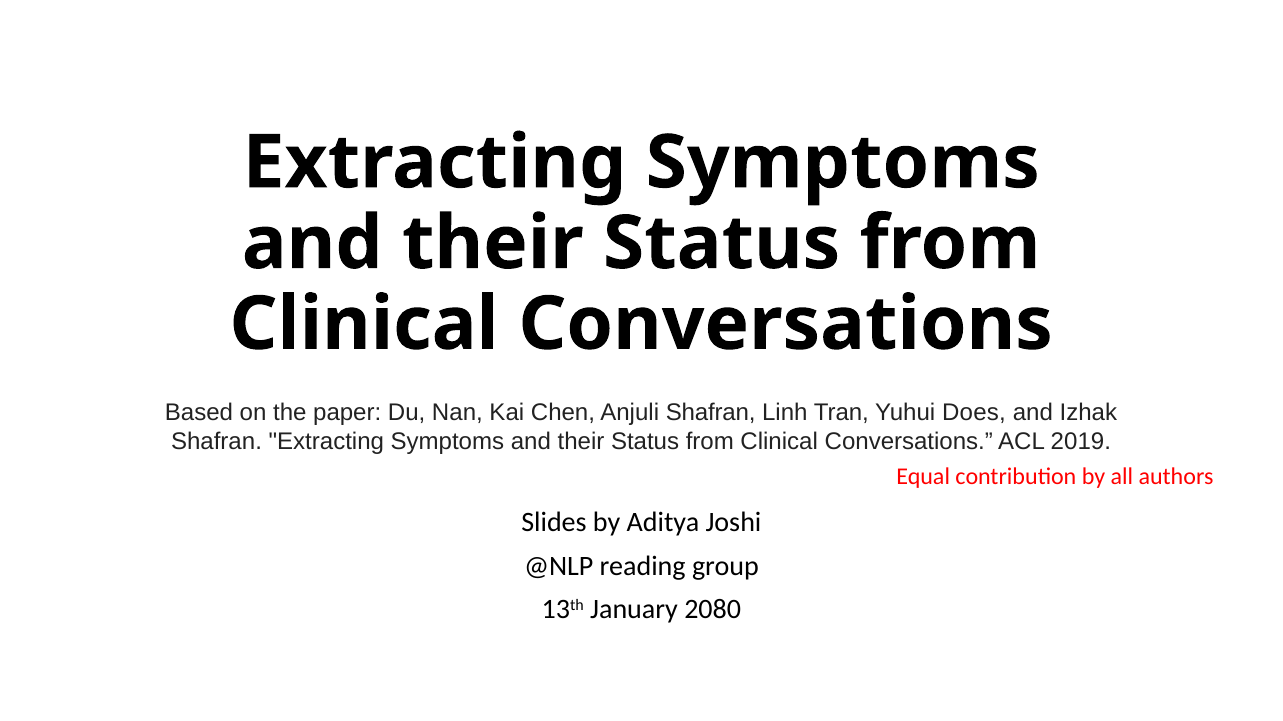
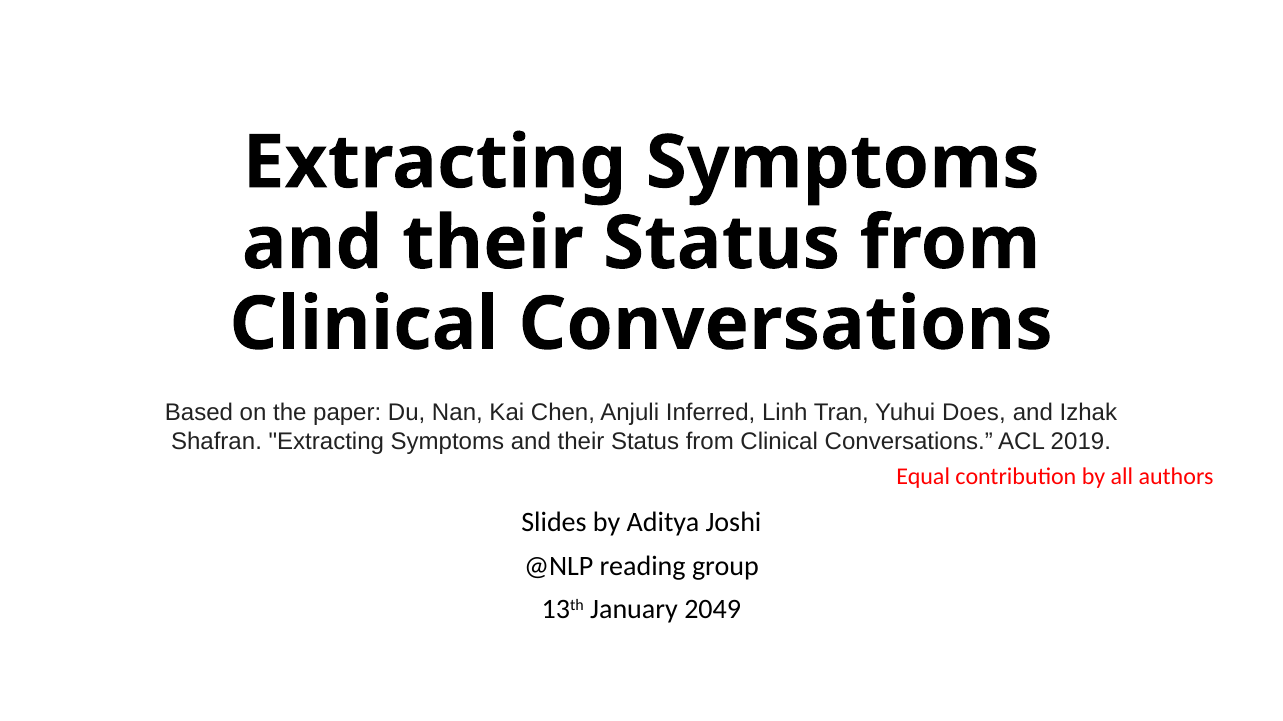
Anjuli Shafran: Shafran -> Inferred
2080: 2080 -> 2049
